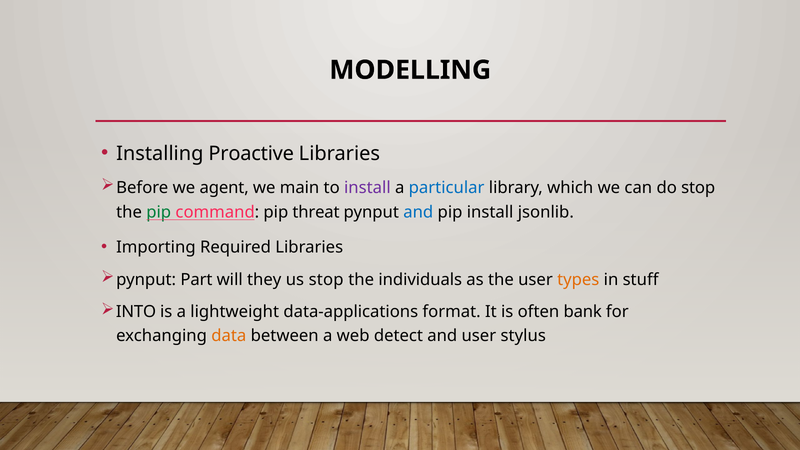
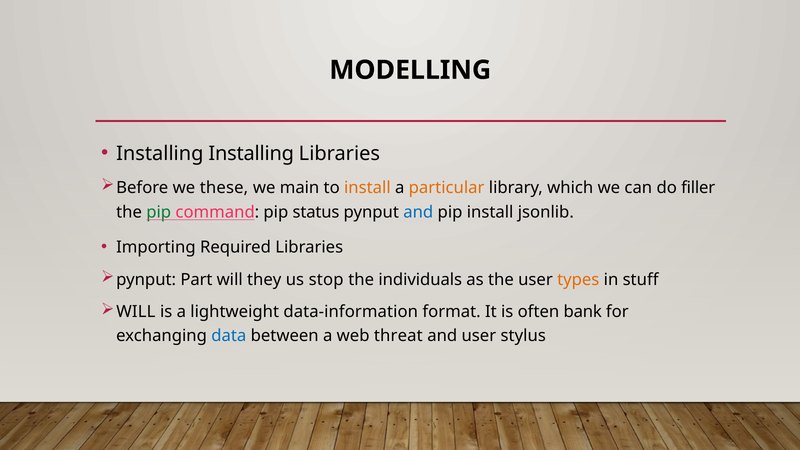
Installing Proactive: Proactive -> Installing
agent: agent -> these
install at (367, 188) colour: purple -> orange
particular colour: blue -> orange
do stop: stop -> filler
threat: threat -> status
INTO at (136, 312): INTO -> WILL
data-applications: data-applications -> data-information
data colour: orange -> blue
detect: detect -> threat
